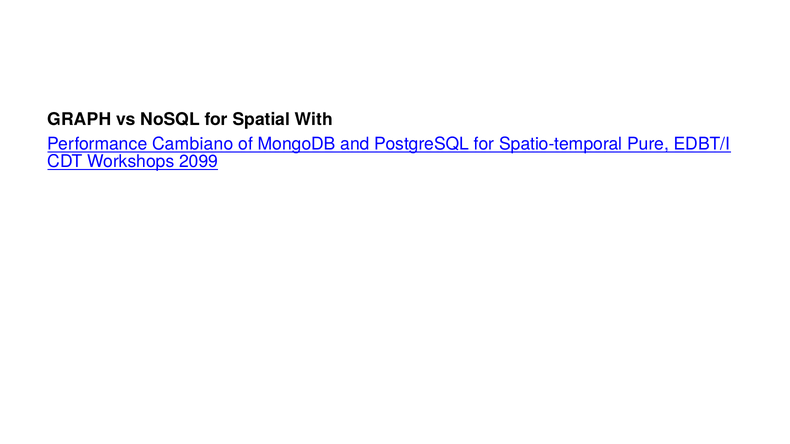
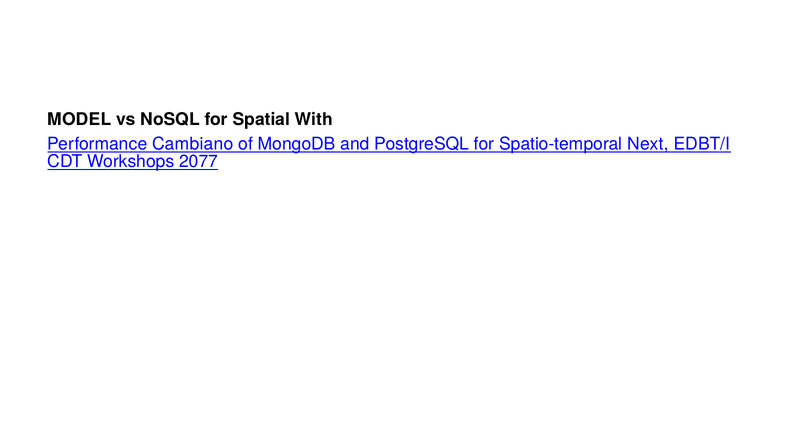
GRAPH: GRAPH -> MODEL
Pure: Pure -> Next
2099: 2099 -> 2077
